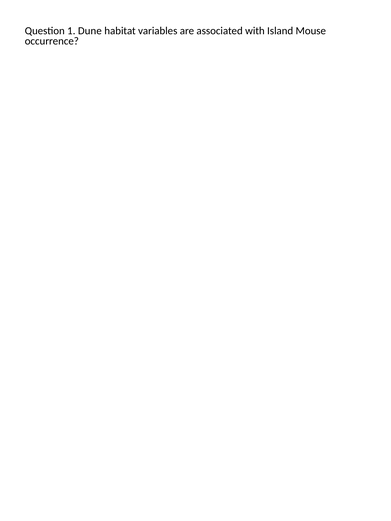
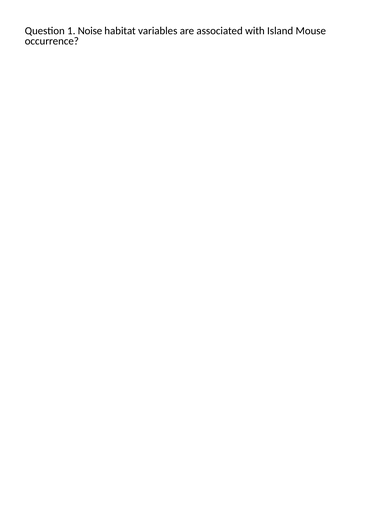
Dune: Dune -> Noise
